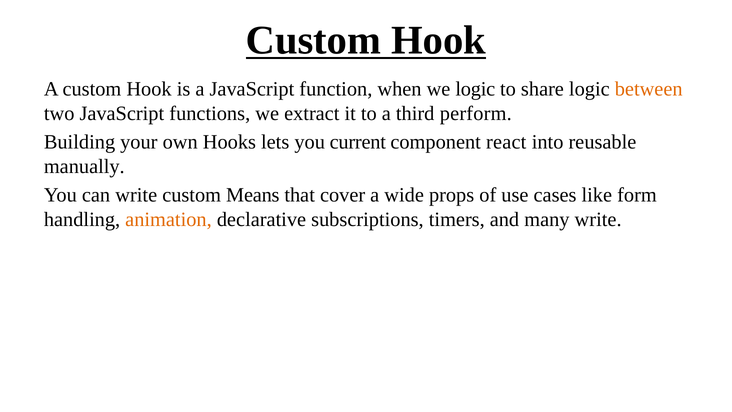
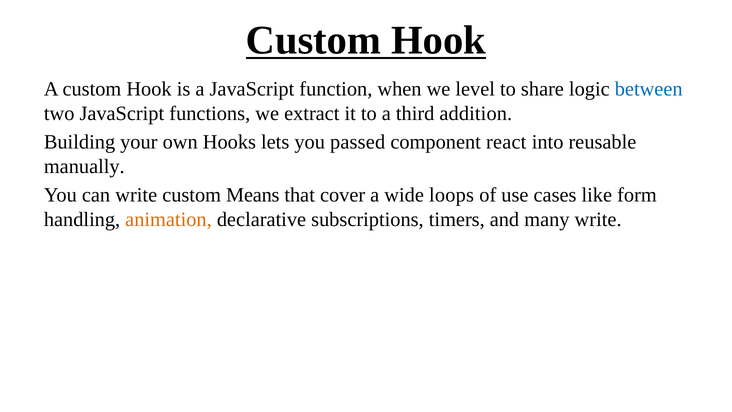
we logic: logic -> level
between colour: orange -> blue
perform: perform -> addition
current: current -> passed
props: props -> loops
